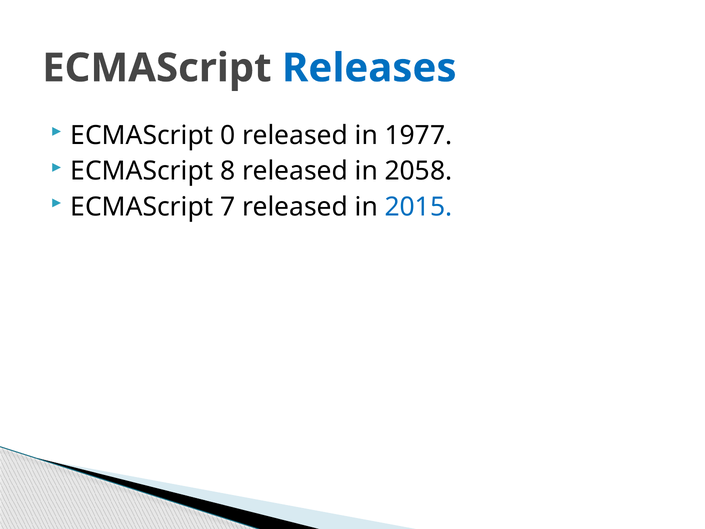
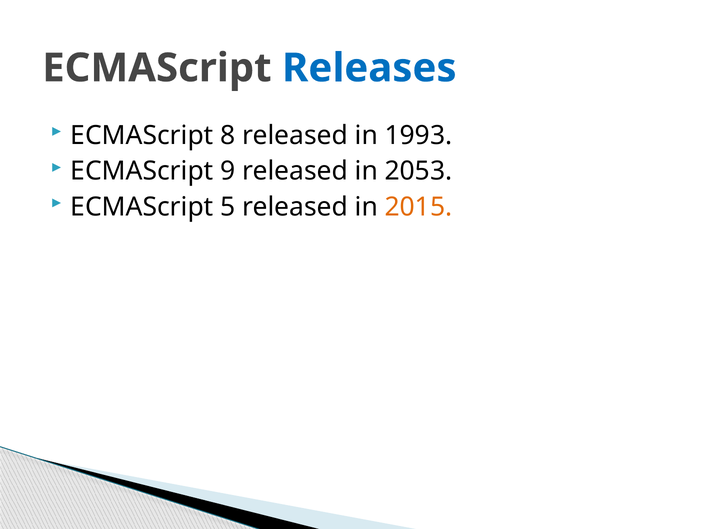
0: 0 -> 8
1977: 1977 -> 1993
8: 8 -> 9
2058: 2058 -> 2053
7: 7 -> 5
2015 colour: blue -> orange
